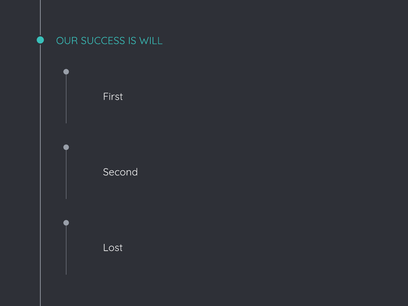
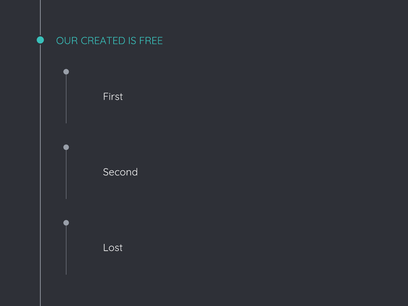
SUCCESS: SUCCESS -> CREATED
WILL: WILL -> FREE
